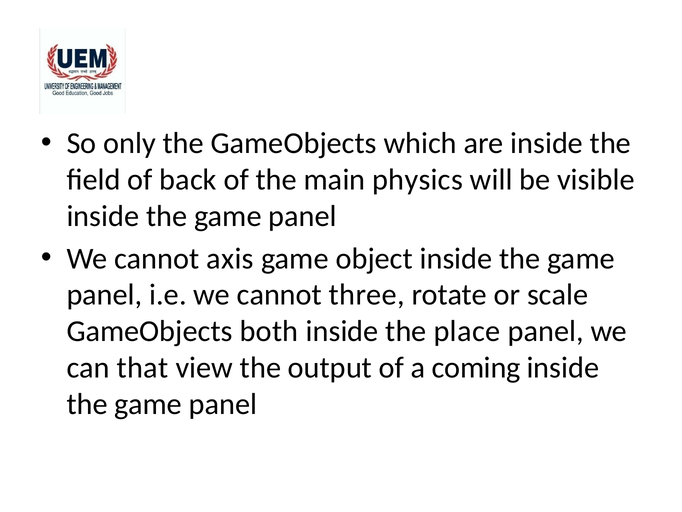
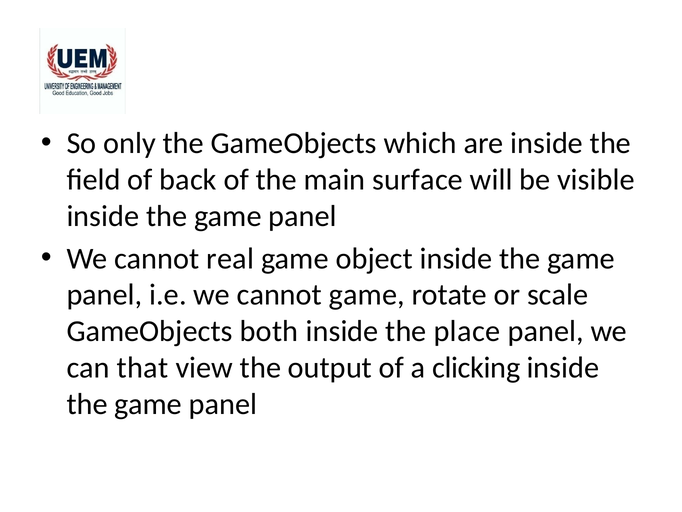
physics: physics -> surface
axis: axis -> real
cannot three: three -> game
coming: coming -> clicking
